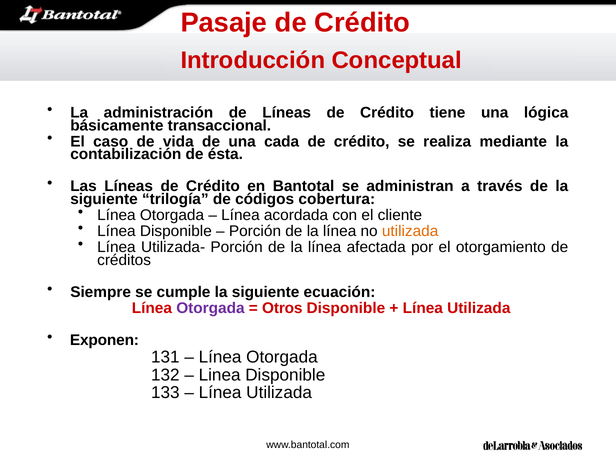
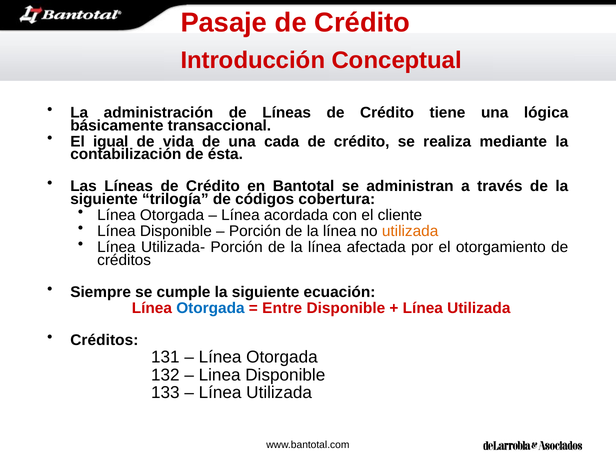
caso: caso -> igual
Otorgada at (210, 308) colour: purple -> blue
Otros: Otros -> Entre
Exponen at (104, 340): Exponen -> Créditos
